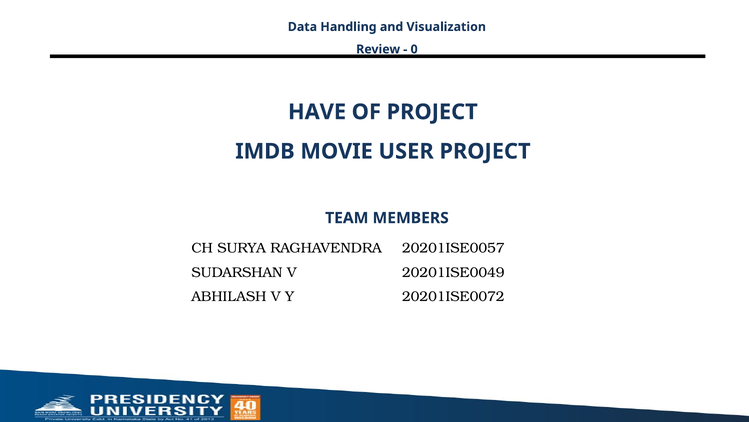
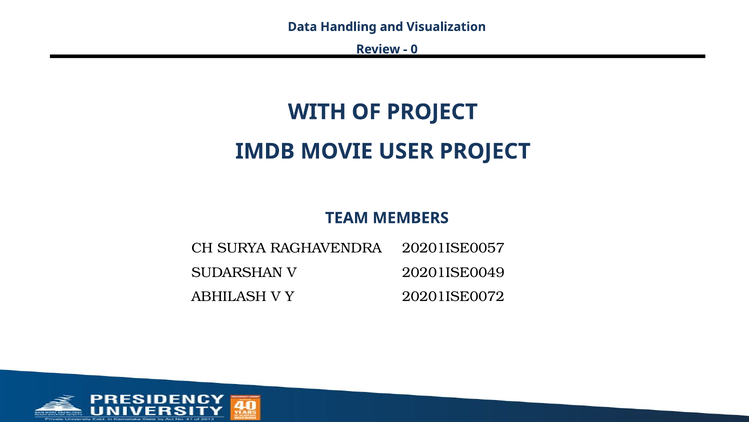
HAVE: HAVE -> WITH
